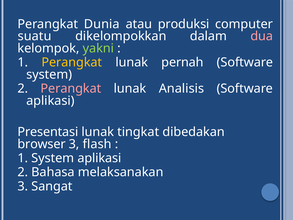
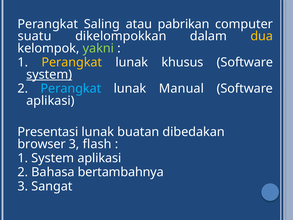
Dunia: Dunia -> Saling
produksi: produksi -> pabrikan
dua colour: pink -> yellow
pernah: pernah -> khusus
system at (49, 74) underline: none -> present
Perangkat at (71, 88) colour: pink -> light blue
Analisis: Analisis -> Manual
tingkat: tingkat -> buatan
melaksanakan: melaksanakan -> bertambahnya
